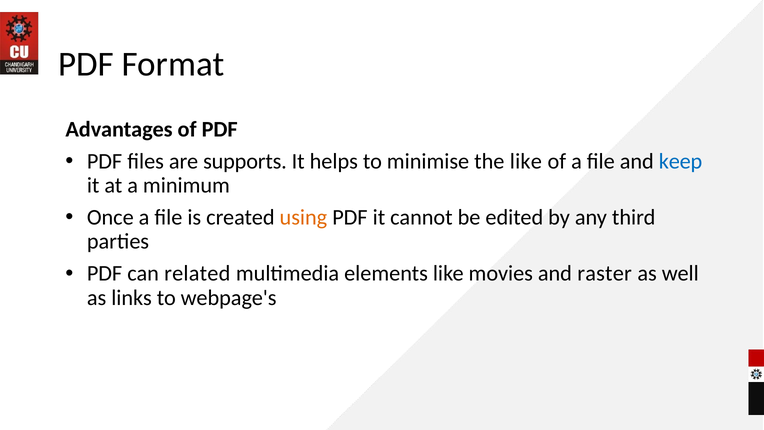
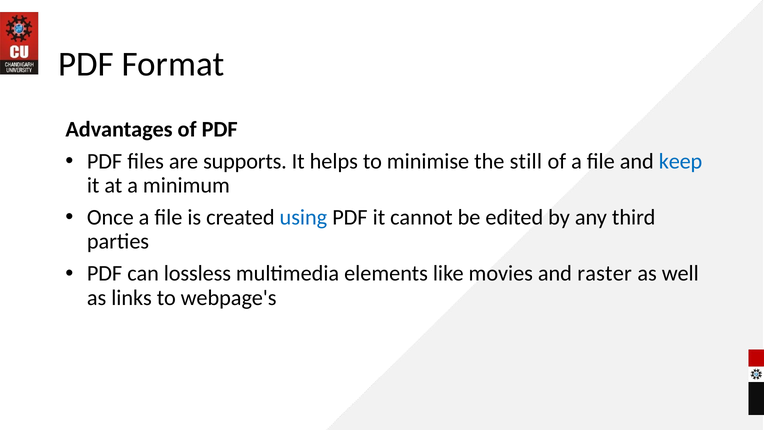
the like: like -> still
using colour: orange -> blue
related: related -> lossless
